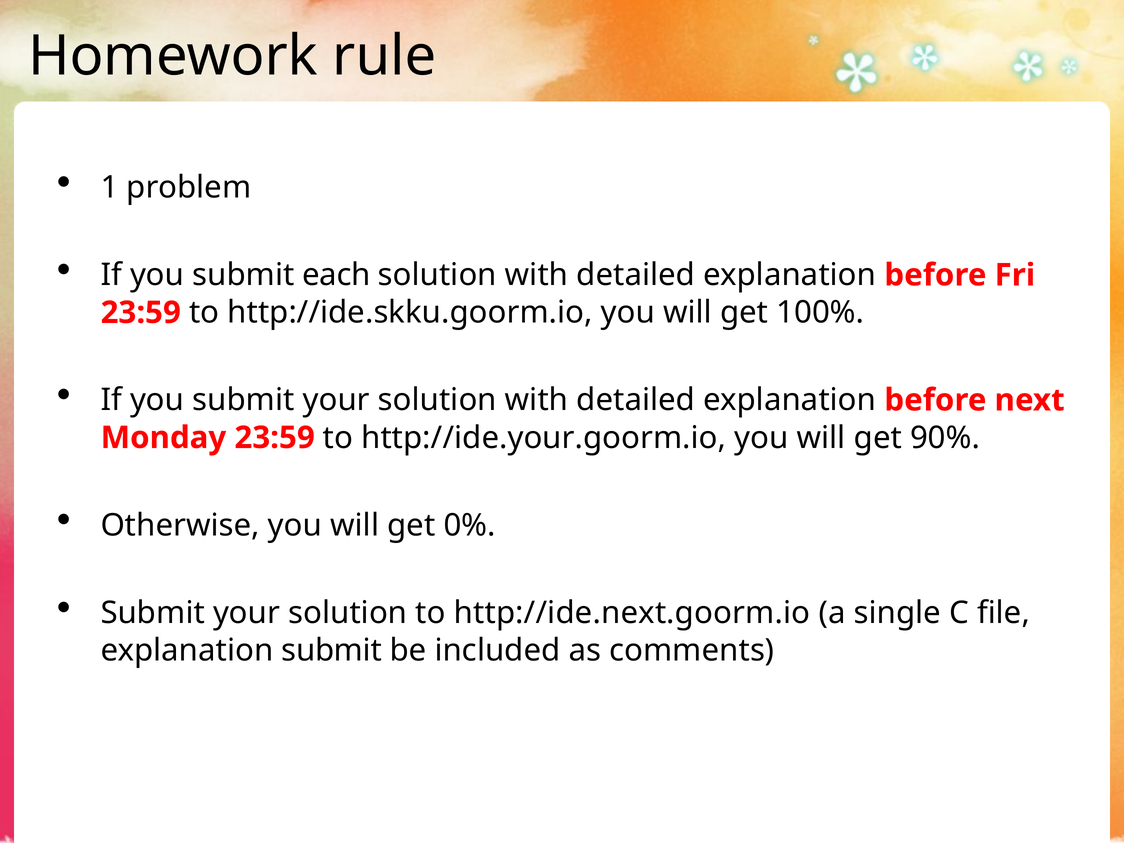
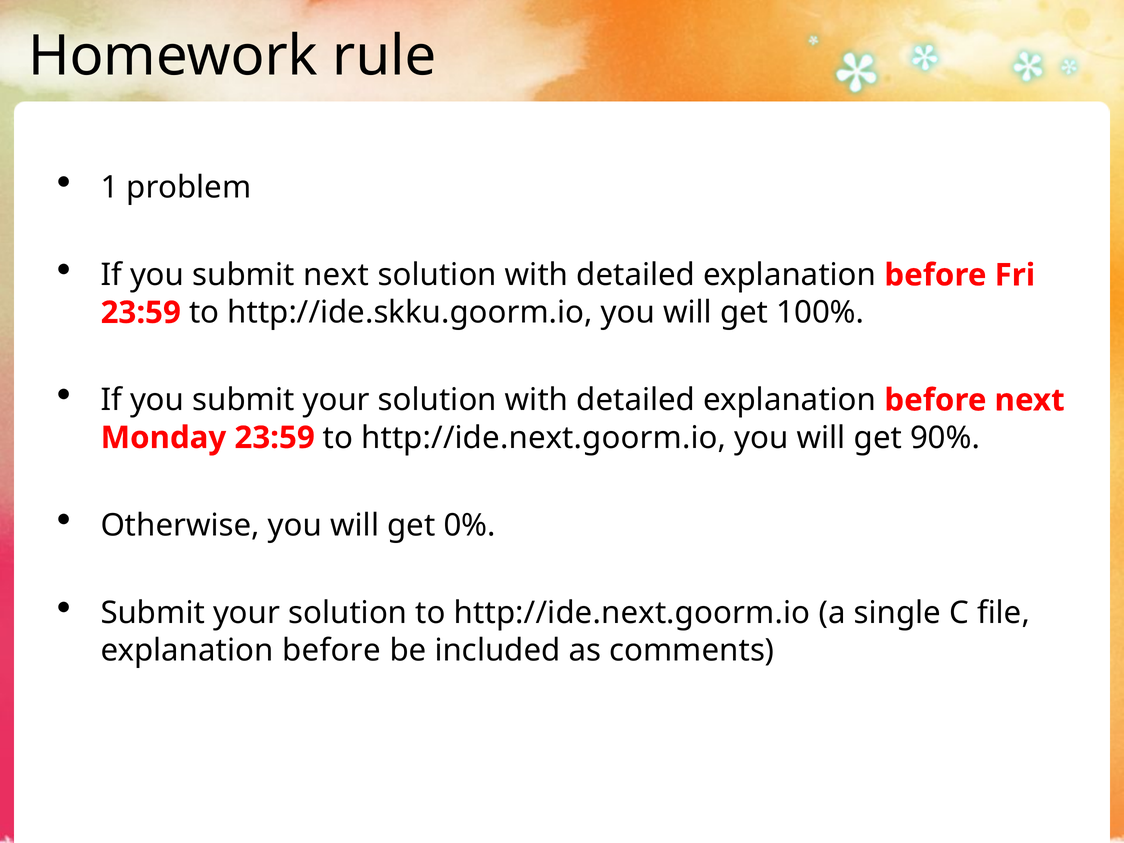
submit each: each -> next
23:59 to http://ide.your.goorm.io: http://ide.your.goorm.io -> http://ide.next.goorm.io
submit at (332, 650): submit -> before
